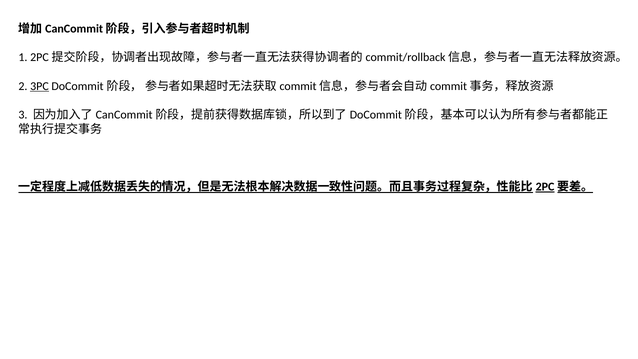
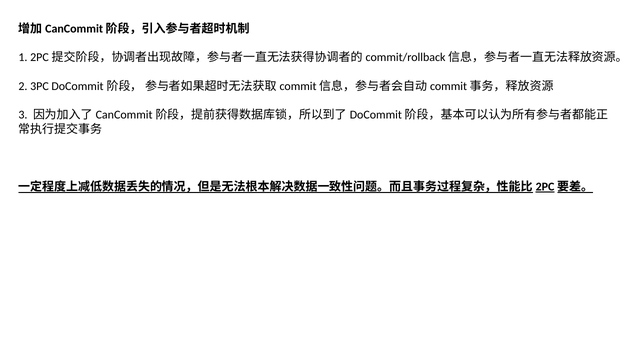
3PC underline: present -> none
